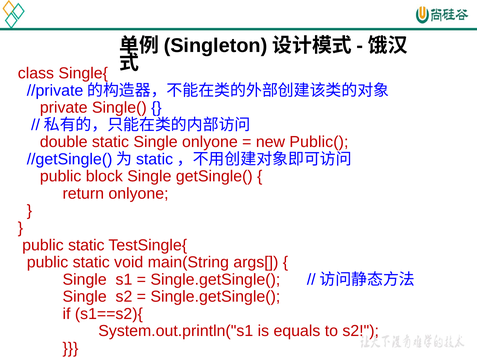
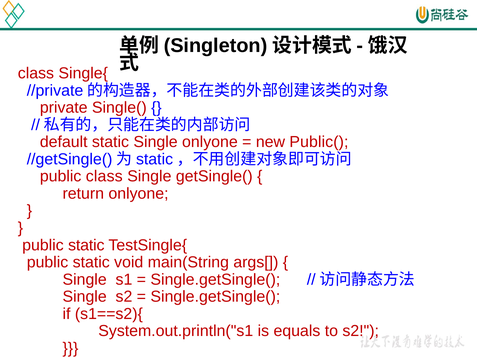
double: double -> default
public block: block -> class
